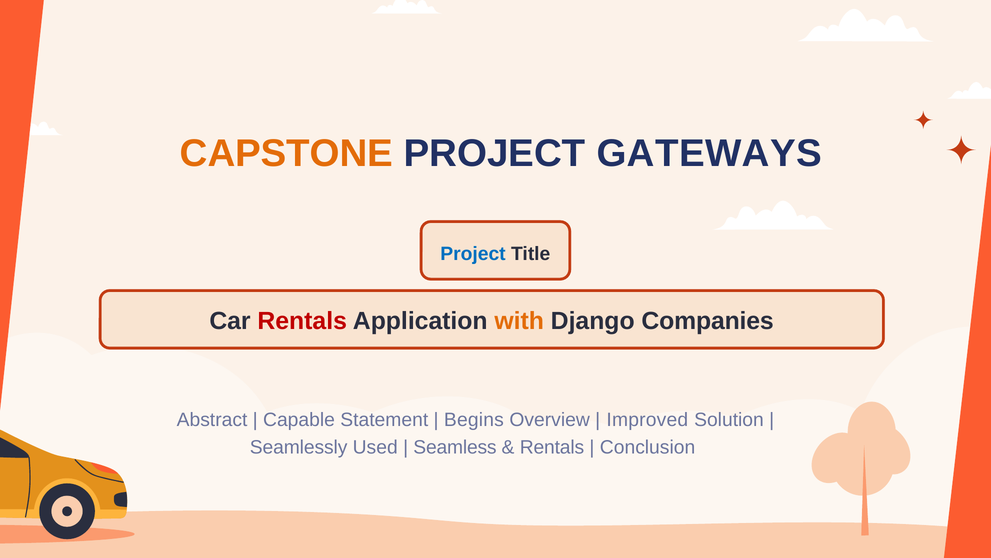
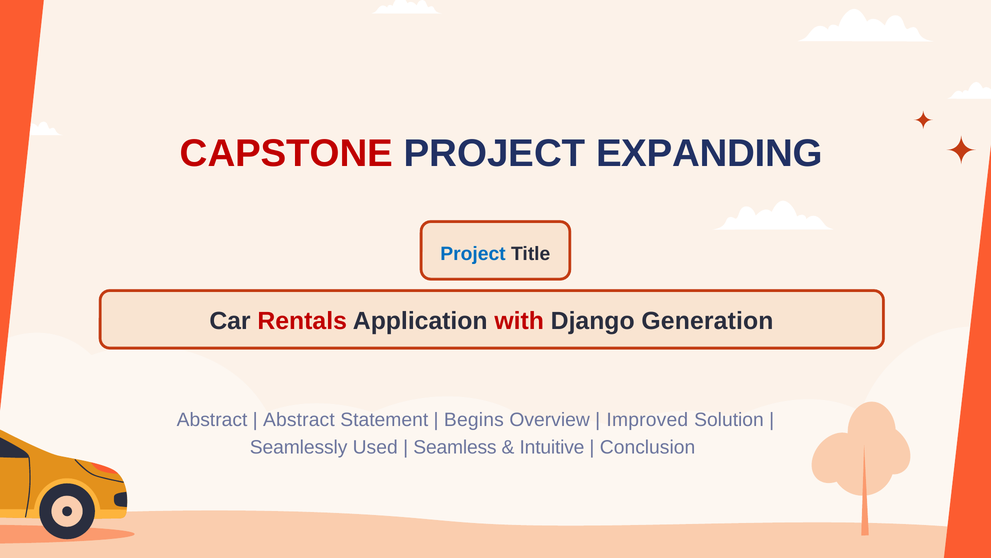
CAPSTONE colour: orange -> red
GATEWAYS: GATEWAYS -> EXPANDING
with colour: orange -> red
Companies: Companies -> Generation
Capable at (299, 419): Capable -> Abstract
Rentals at (552, 447): Rentals -> Intuitive
